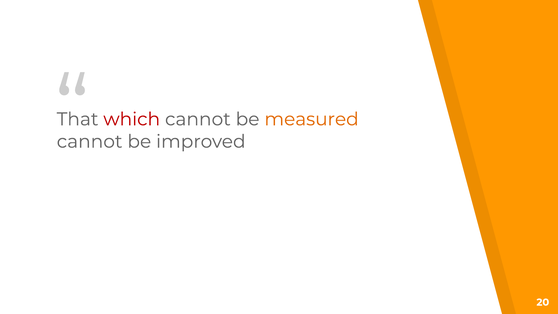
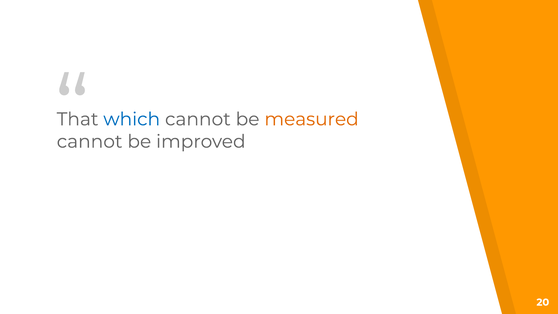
which colour: red -> blue
